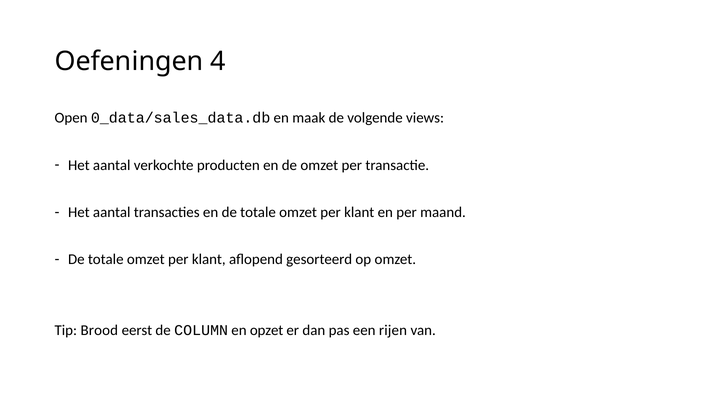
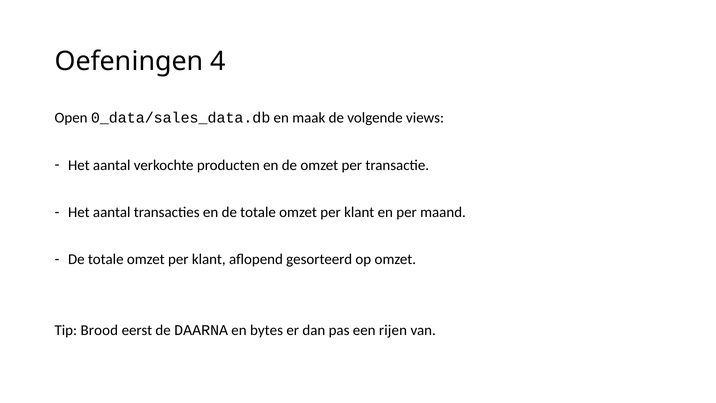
COLUMN: COLUMN -> DAARNA
opzet: opzet -> bytes
